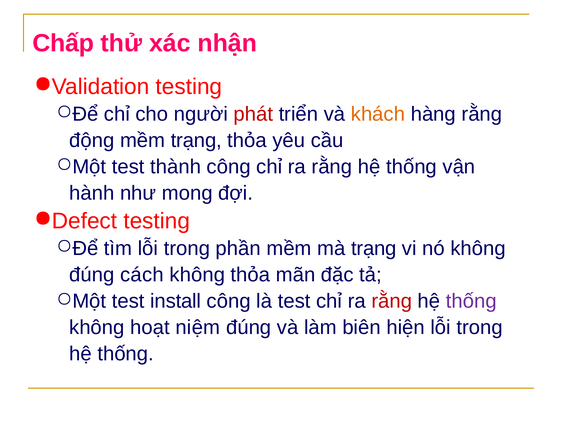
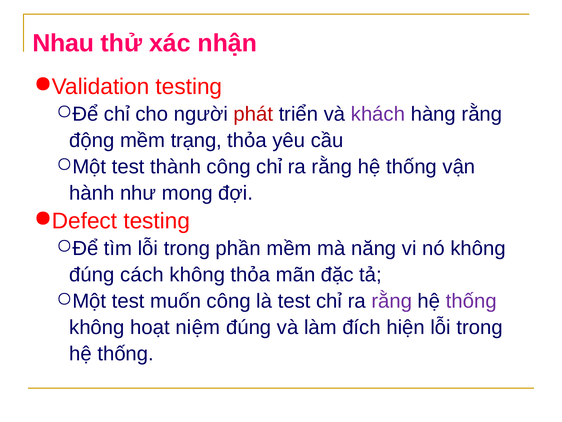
Chấp: Chấp -> Nhau
khách colour: orange -> purple
mà trạng: trạng -> năng
install: install -> muốn
rằng at (392, 301) colour: red -> purple
biên: biên -> đích
